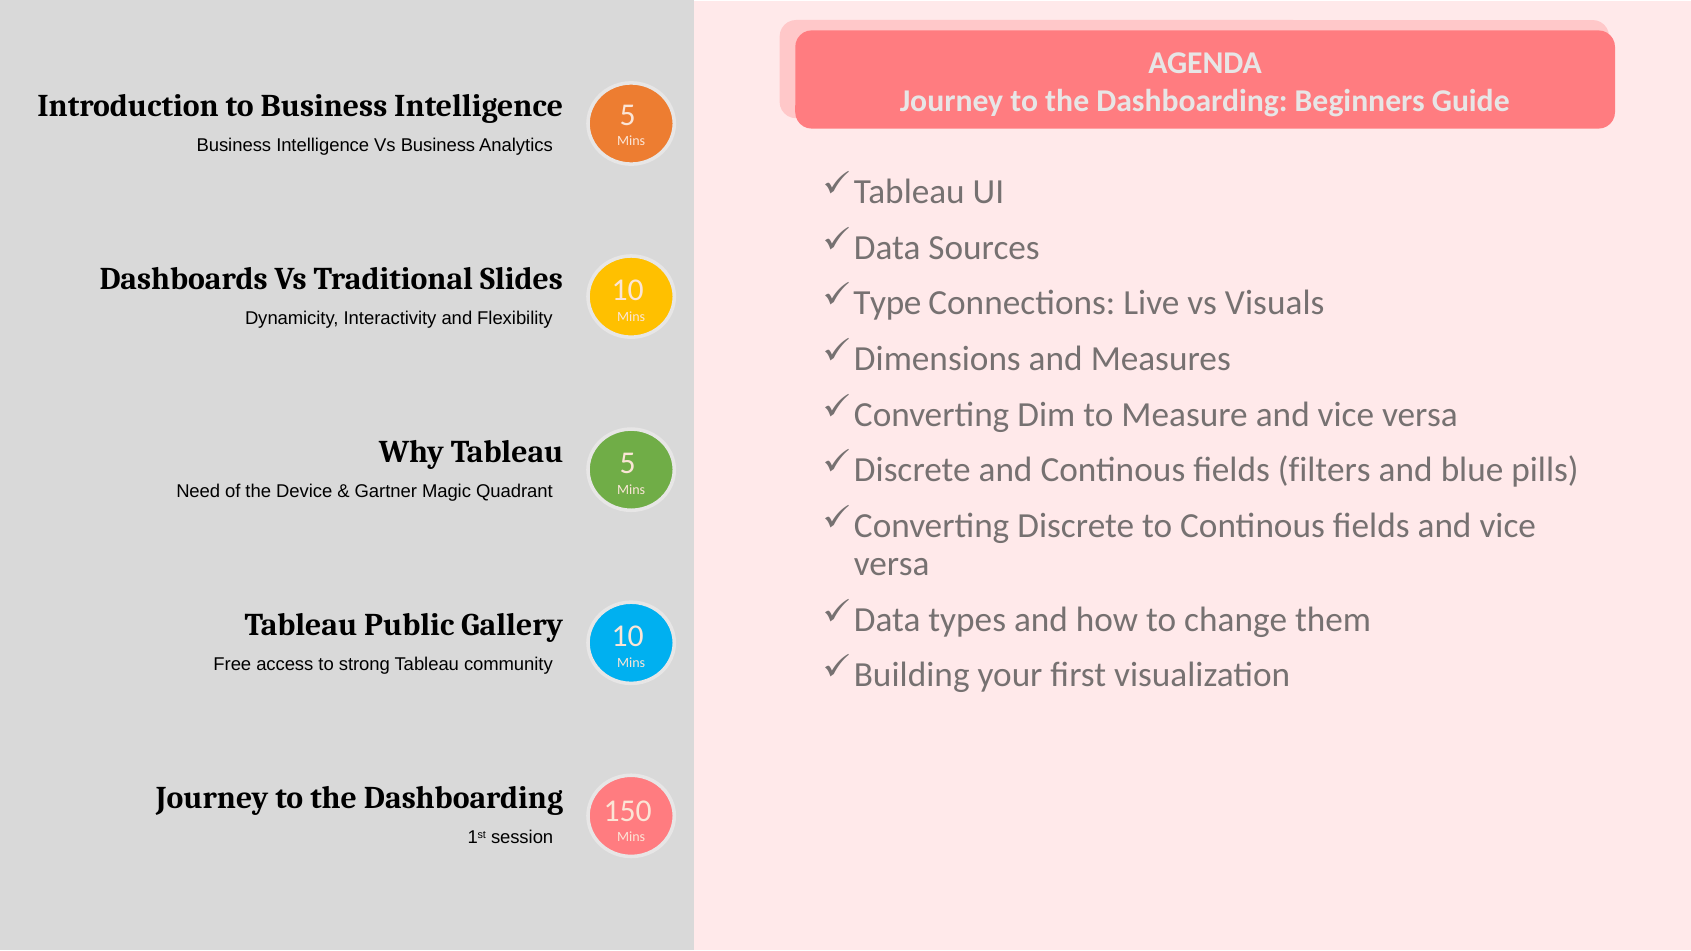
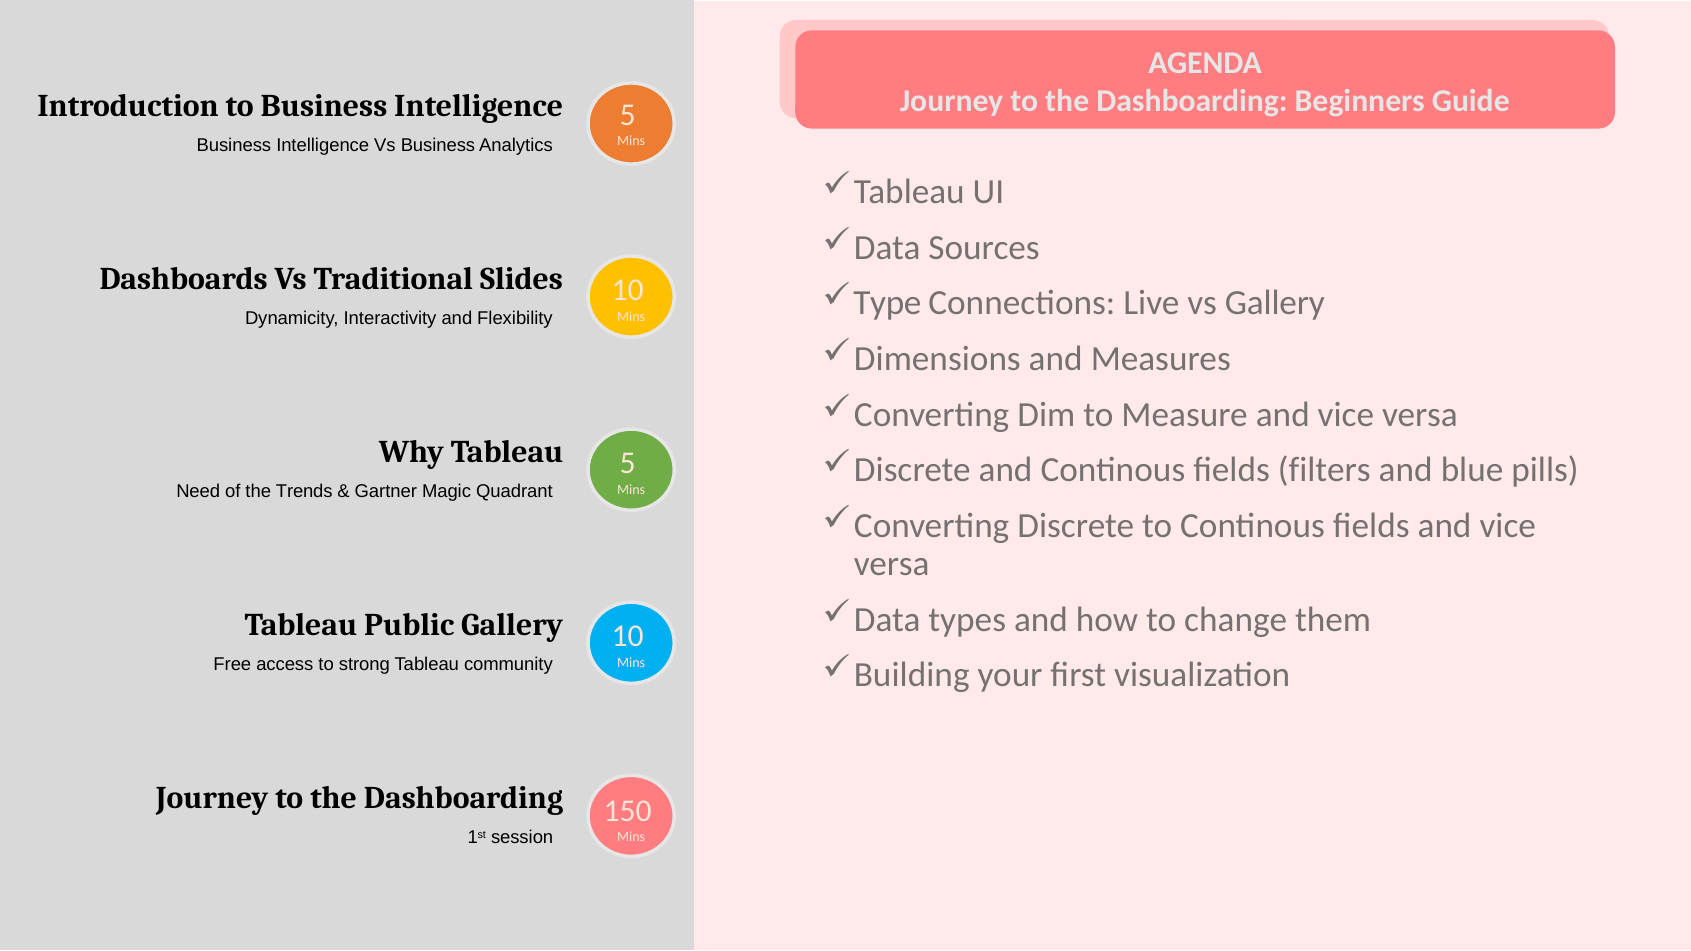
vs Visuals: Visuals -> Gallery
Device: Device -> Trends
